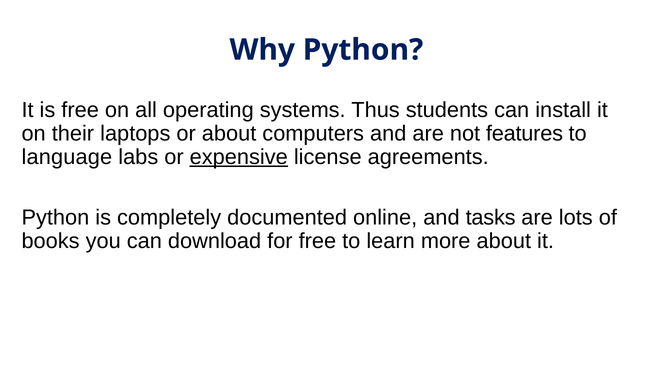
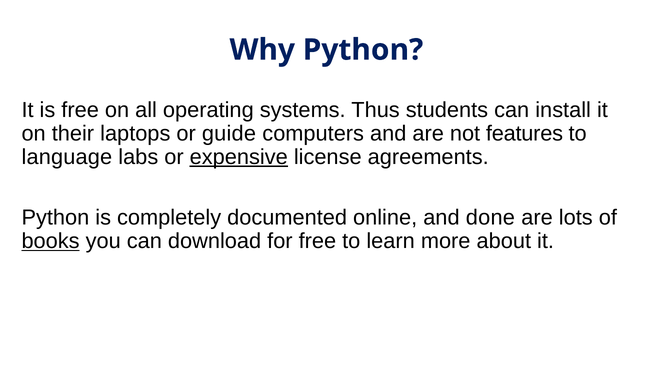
or about: about -> guide
tasks: tasks -> done
books underline: none -> present
